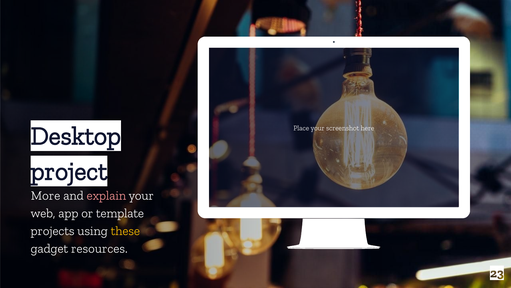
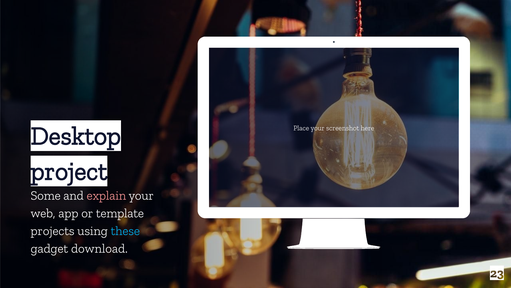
More: More -> Some
these colour: yellow -> light blue
resources: resources -> download
